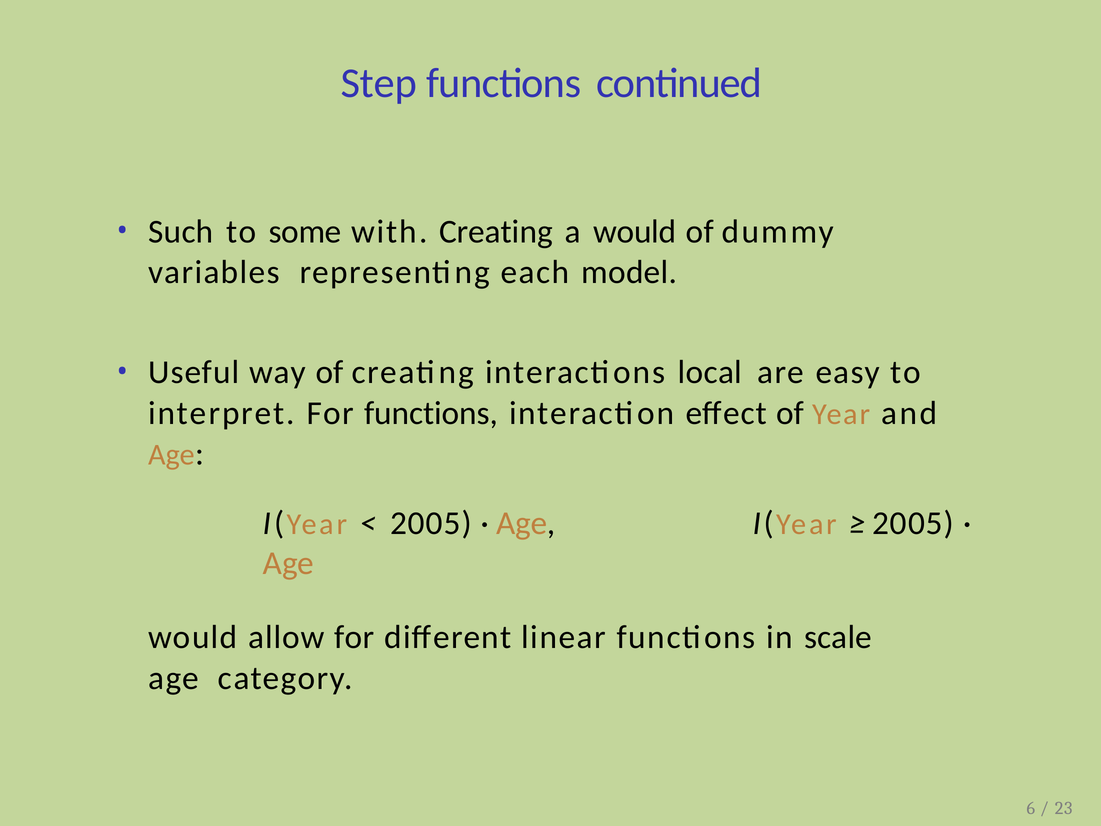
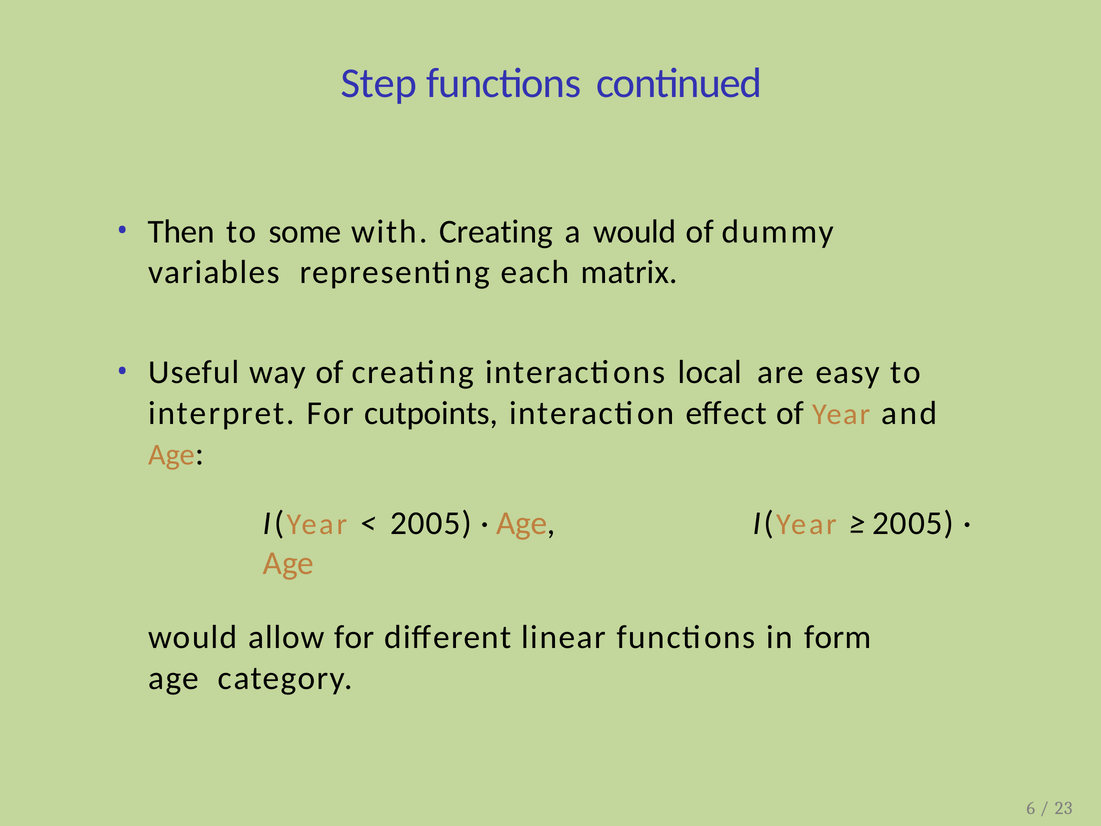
Such: Such -> Then
model: model -> matrix
For functions: functions -> cutpoints
scale: scale -> form
